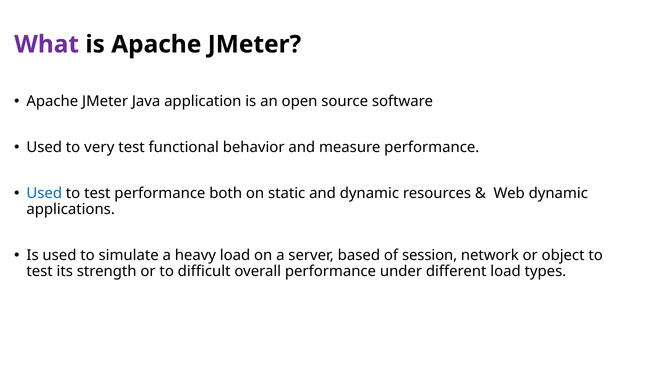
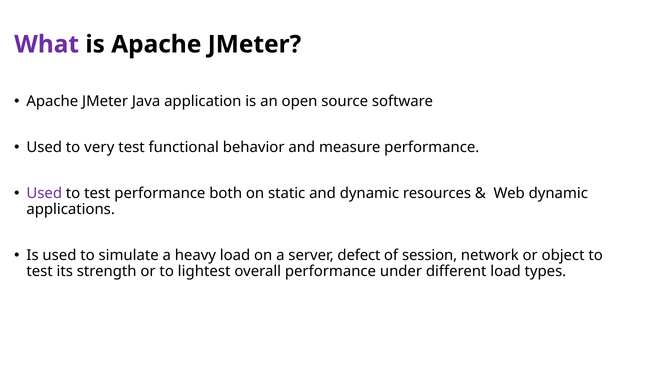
Used at (44, 193) colour: blue -> purple
based: based -> defect
difficult: difficult -> lightest
